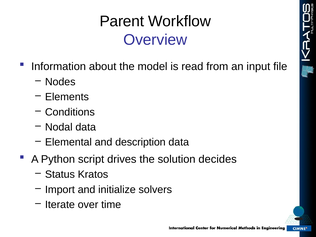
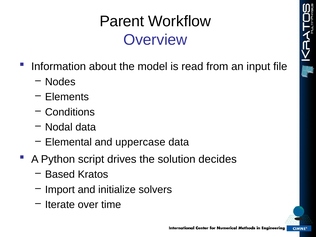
description: description -> uppercase
Status: Status -> Based
